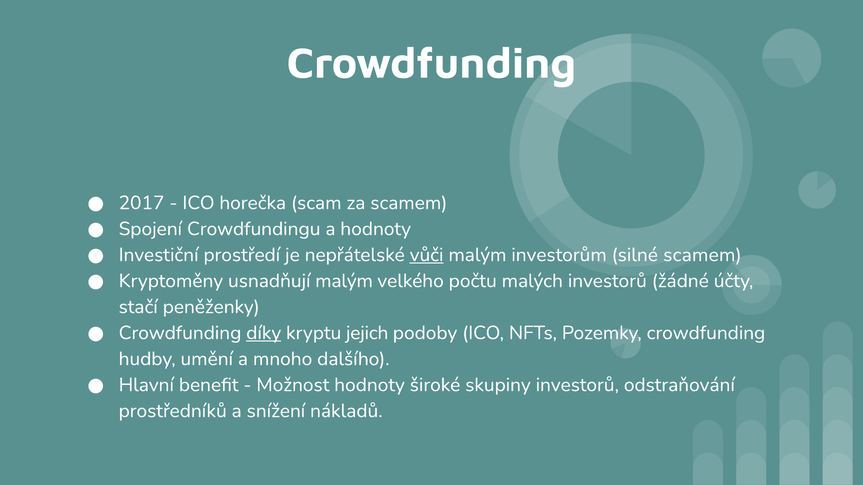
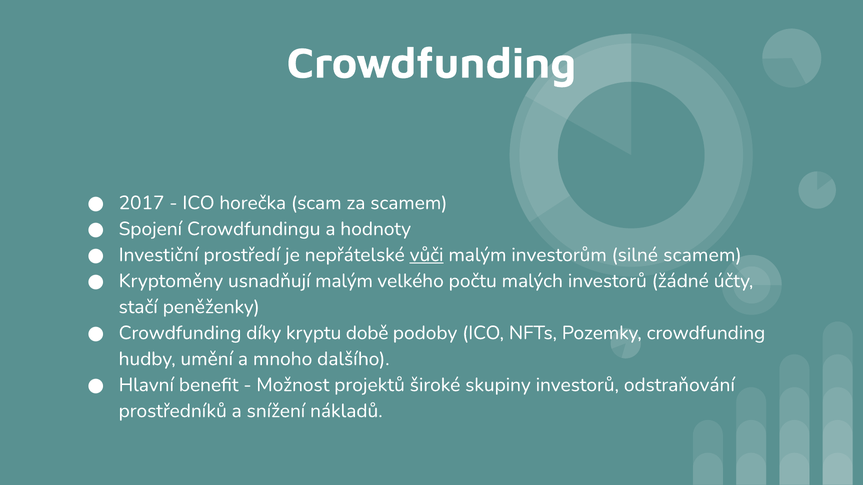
díky underline: present -> none
jejich: jejich -> době
Možnost hodnoty: hodnoty -> projektů
